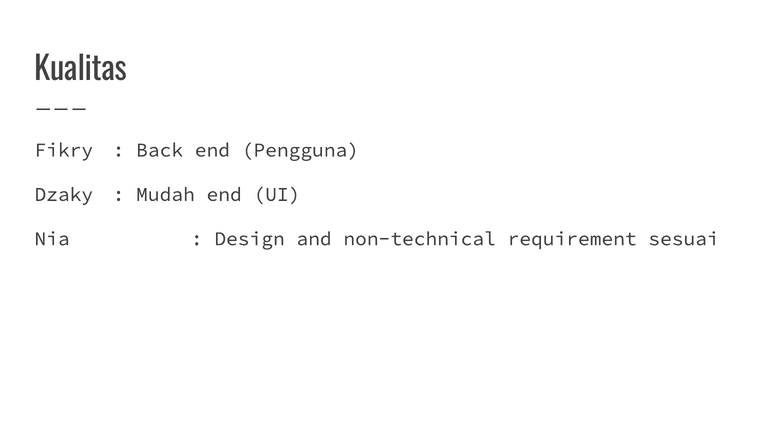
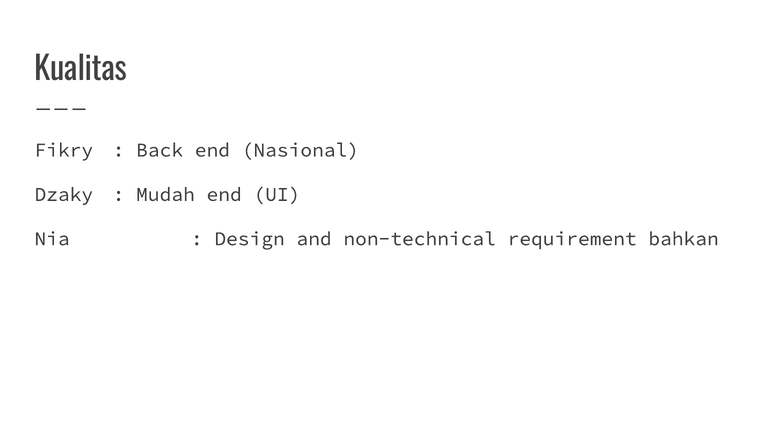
Pengguna: Pengguna -> Nasional
sesuai: sesuai -> bahkan
